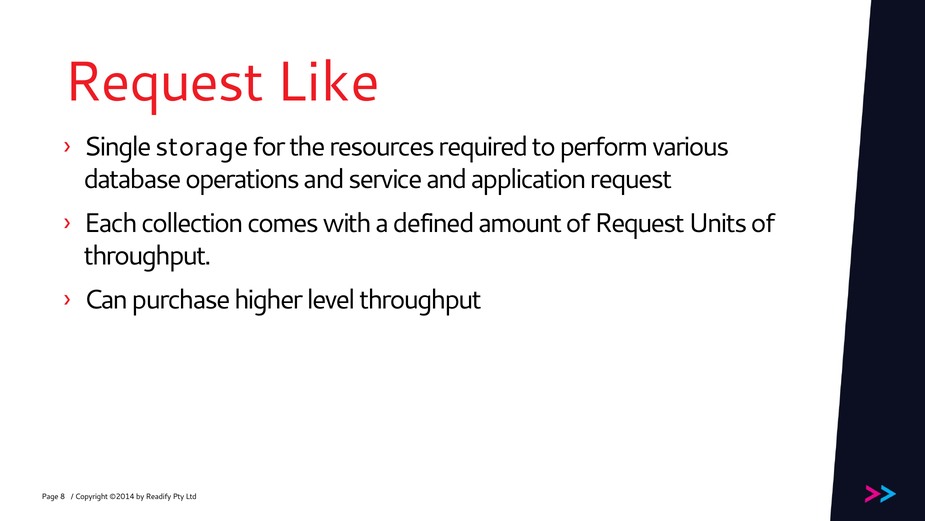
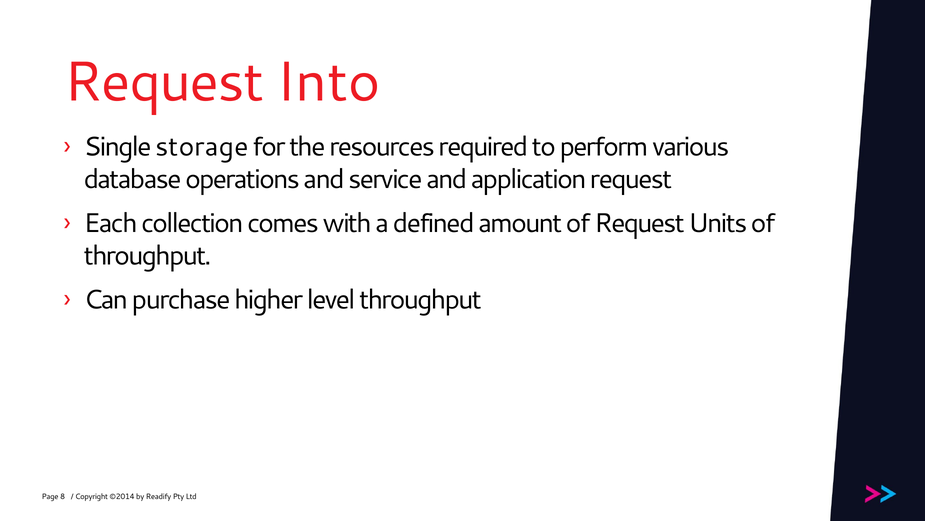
Like: Like -> Into
